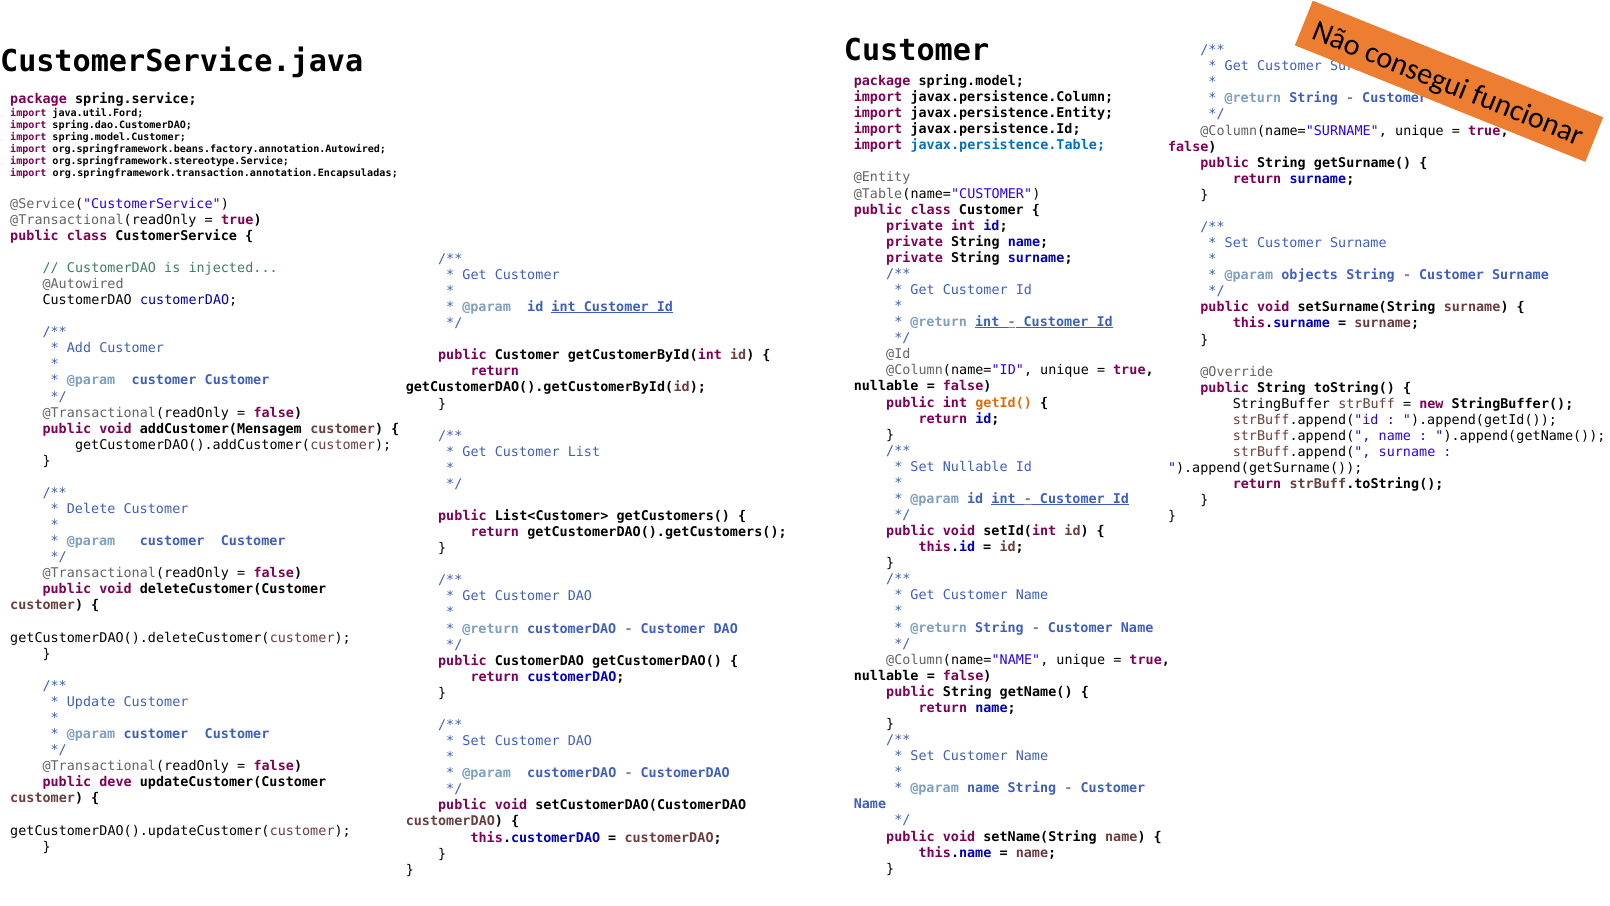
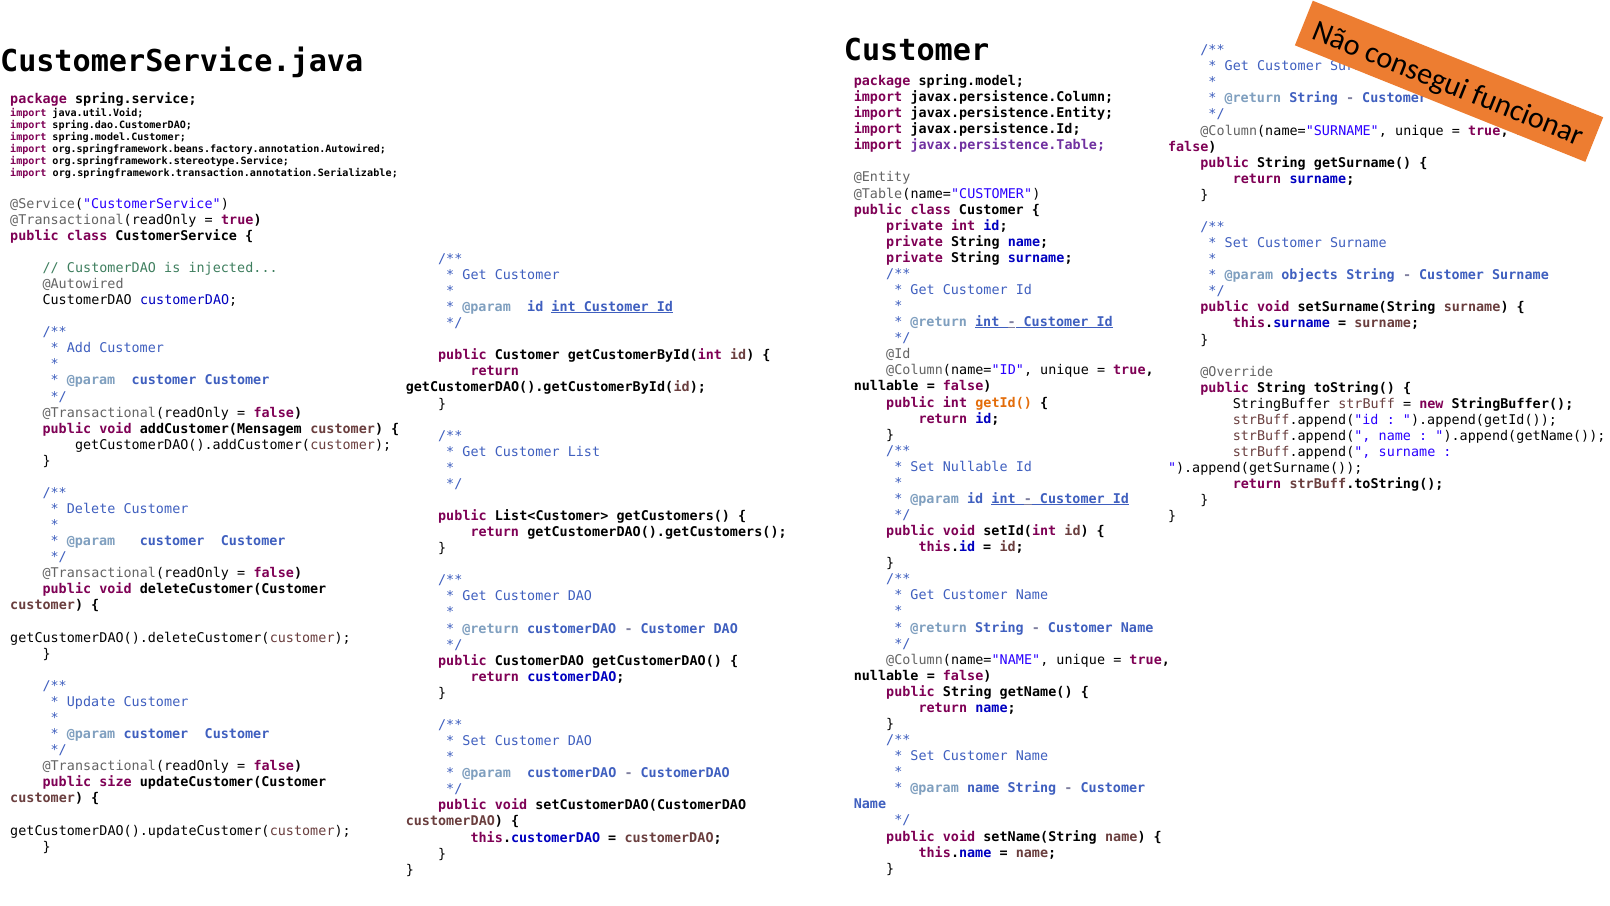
java.util.Ford: java.util.Ford -> java.util.Void
javax.persistence.Table colour: blue -> purple
org.springframework.transaction.annotation.Encapsuladas: org.springframework.transaction.annotation.Encapsuladas -> org.springframework.transaction.annotation.Serializable
deve: deve -> size
